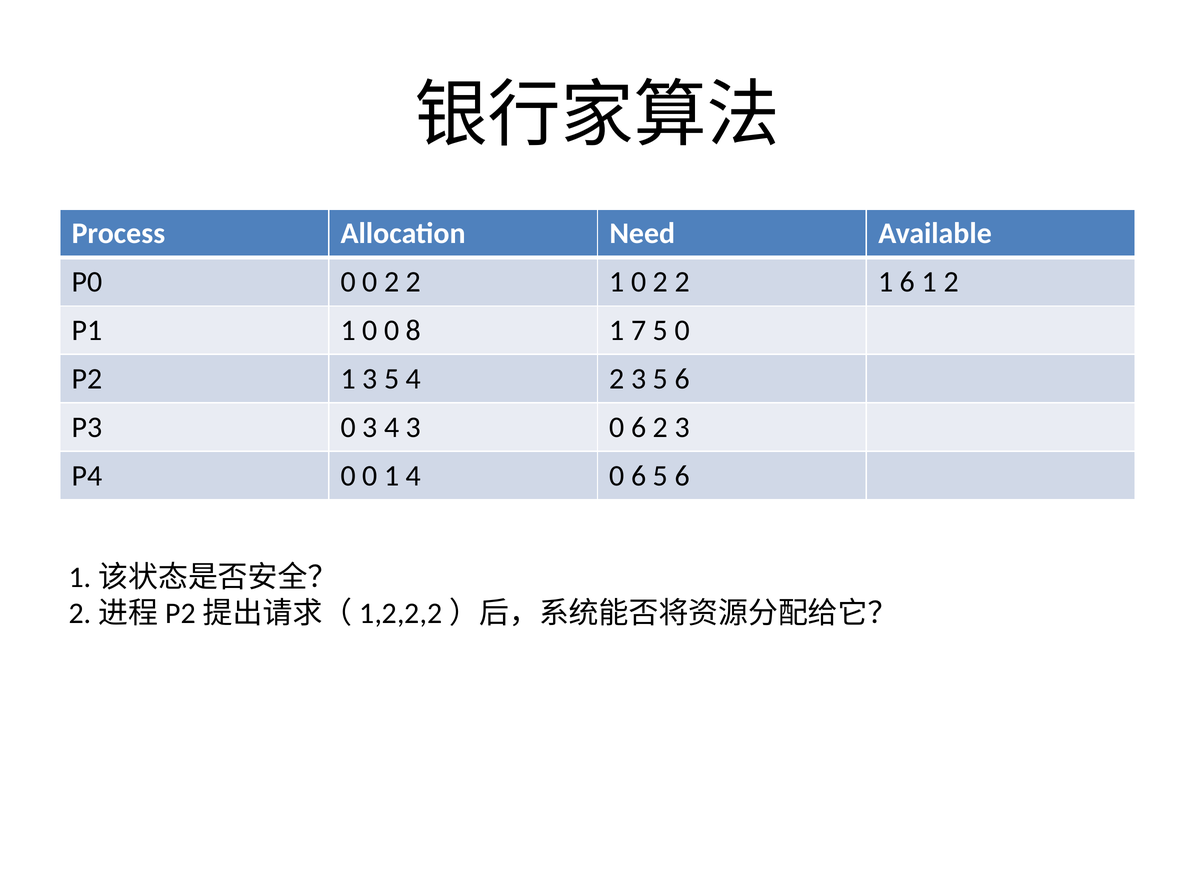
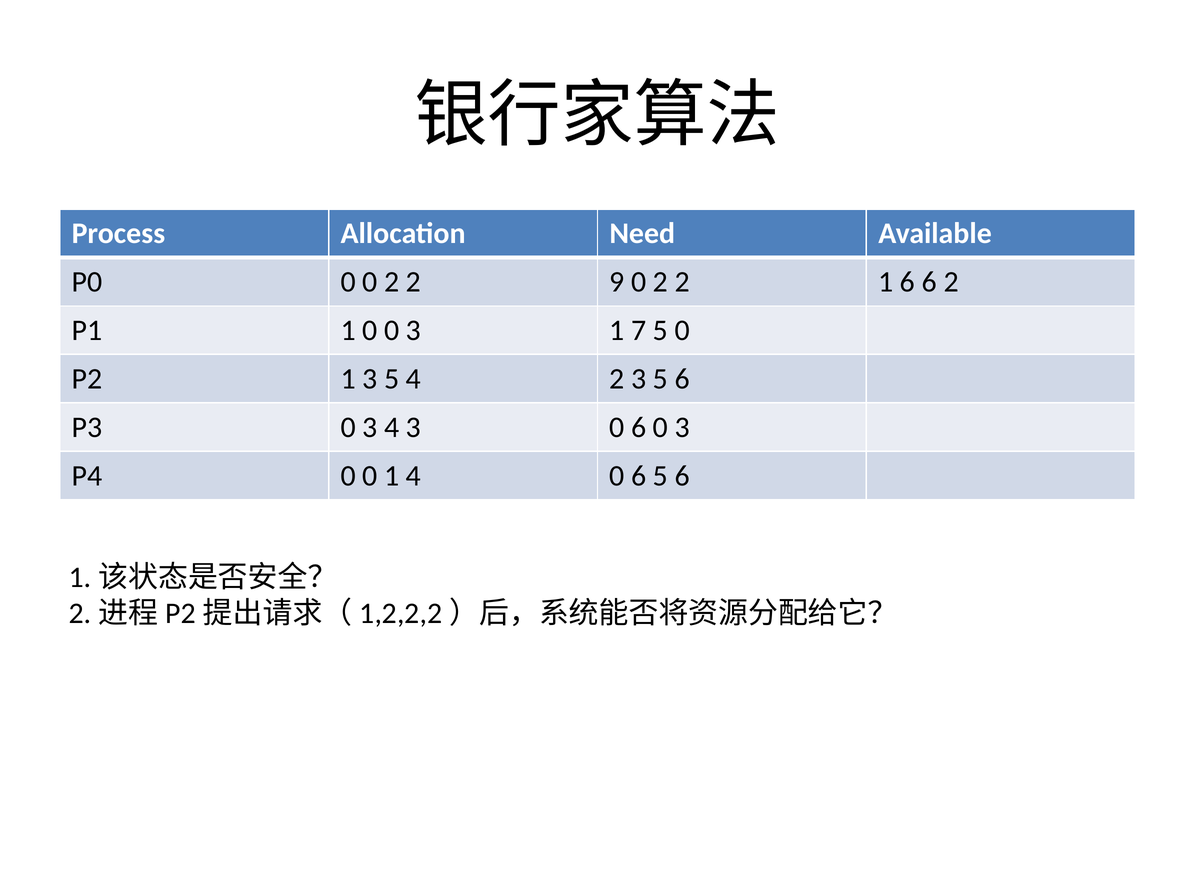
1 at (617, 282): 1 -> 9
6 1: 1 -> 6
0 0 8: 8 -> 3
6 2: 2 -> 0
